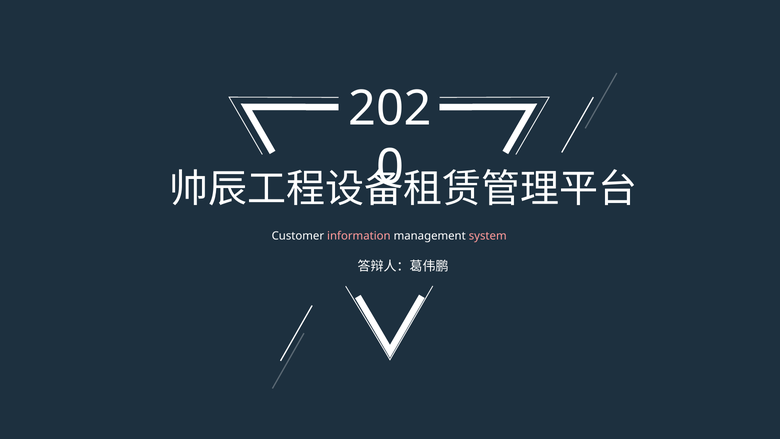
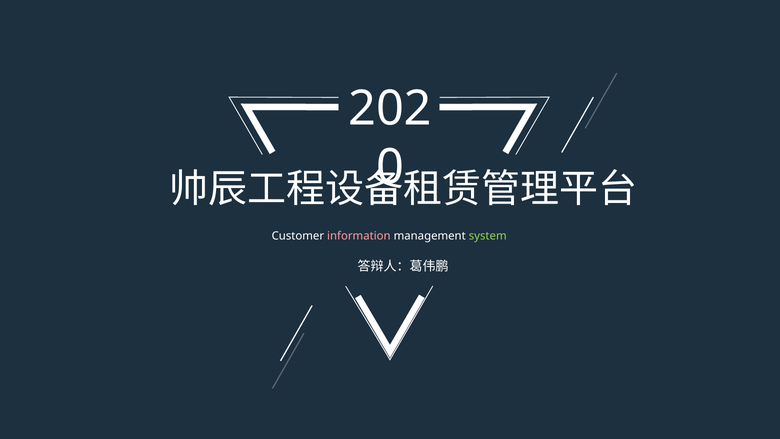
system colour: pink -> light green
